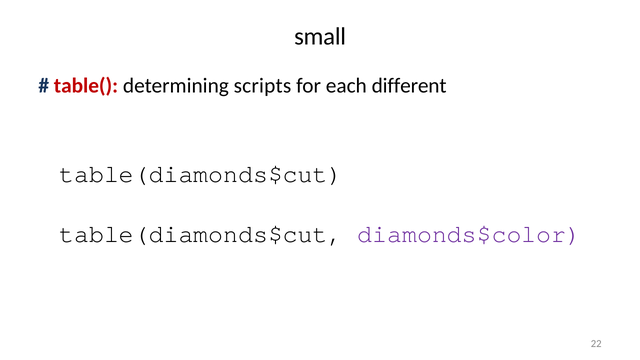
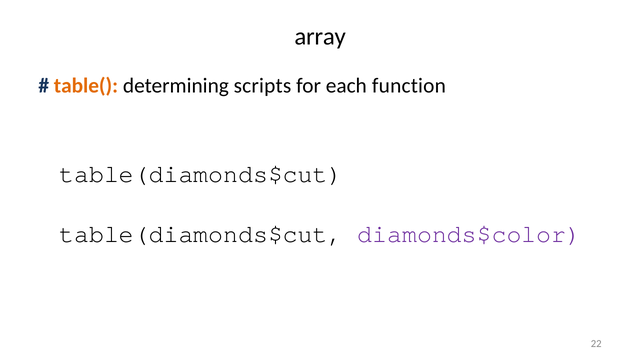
small: small -> array
table( colour: red -> orange
different: different -> function
